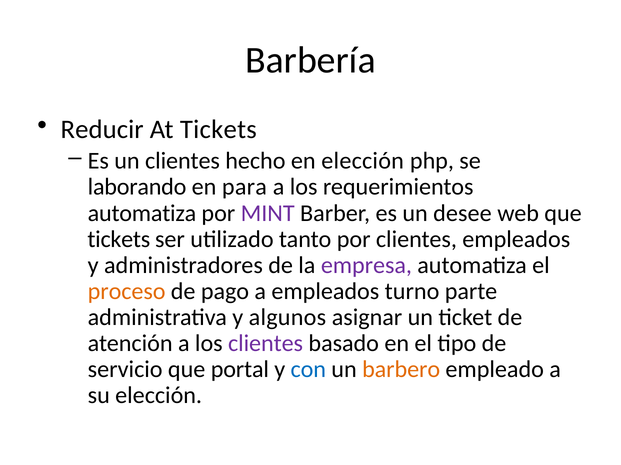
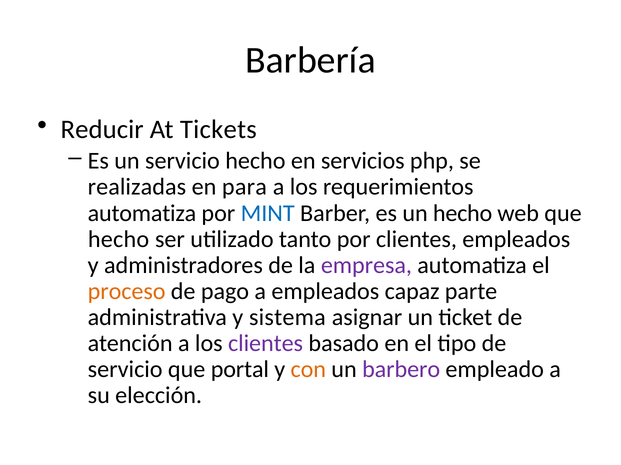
un clientes: clientes -> servicio
en elección: elección -> servicios
laborando: laborando -> realizadas
MINT colour: purple -> blue
un desee: desee -> hecho
tickets at (119, 239): tickets -> hecho
turno: turno -> capaz
algunos: algunos -> sistema
con colour: blue -> orange
barbero colour: orange -> purple
